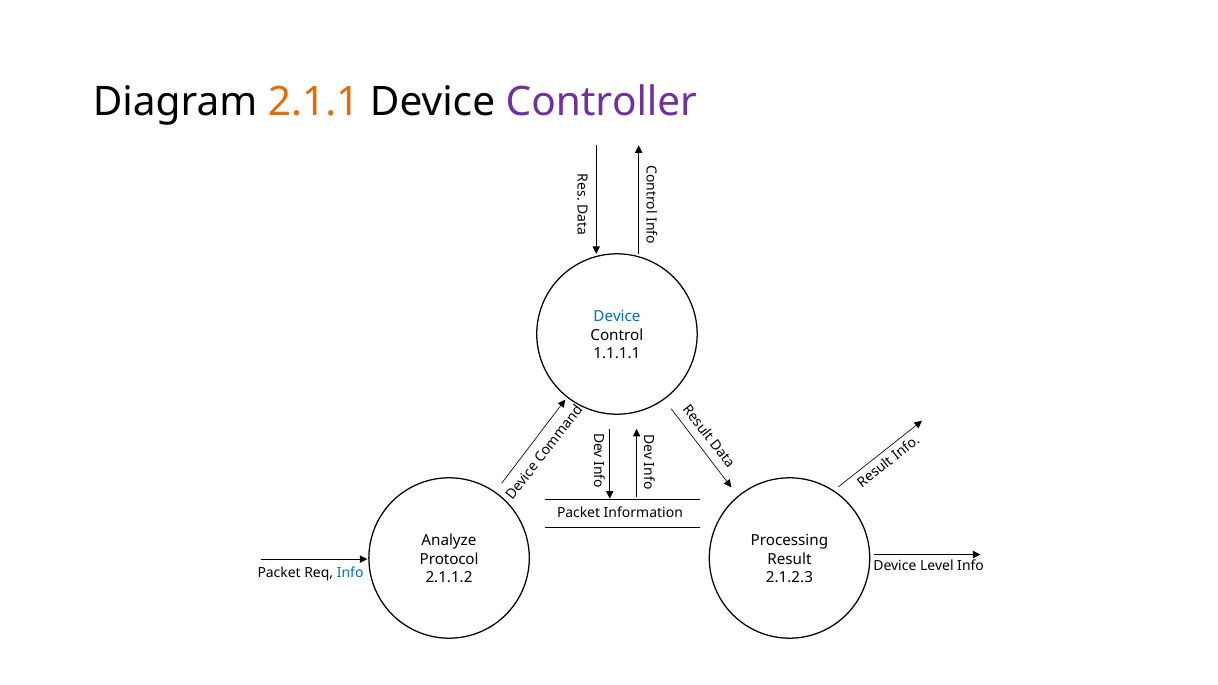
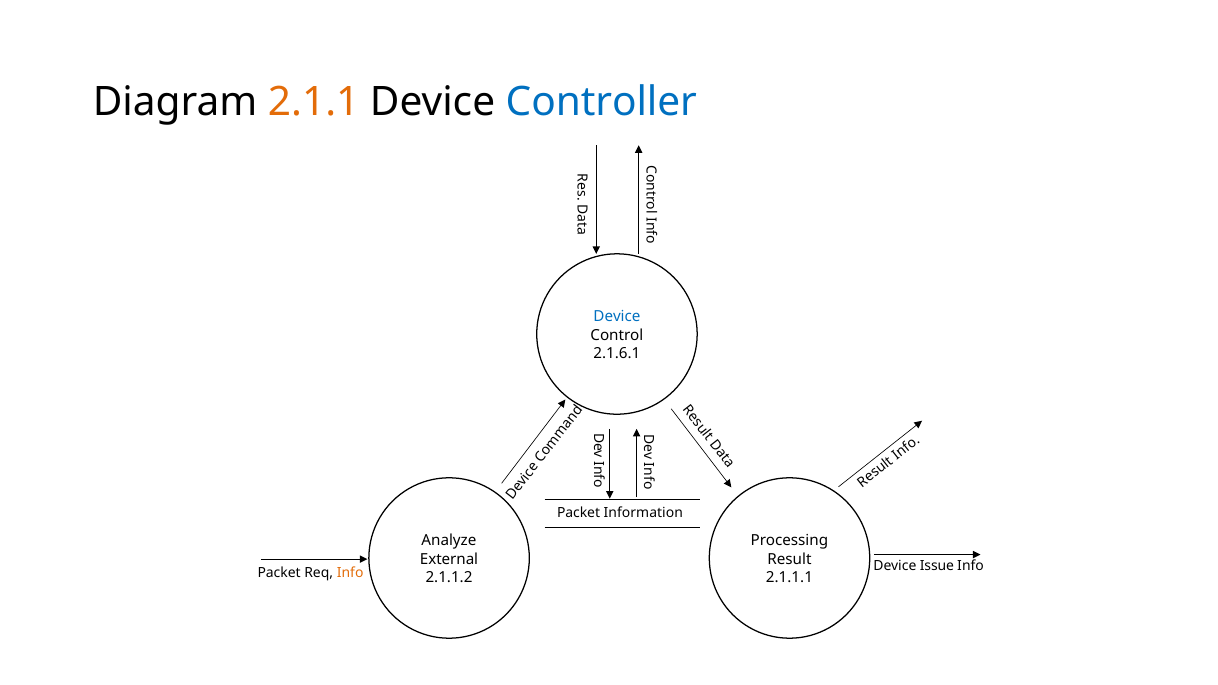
Controller colour: purple -> blue
1.1.1.1: 1.1.1.1 -> 2.1.6.1
Protocol: Protocol -> External
Level: Level -> Issue
Info at (350, 573) colour: blue -> orange
2.1.2.3: 2.1.2.3 -> 2.1.1.1
